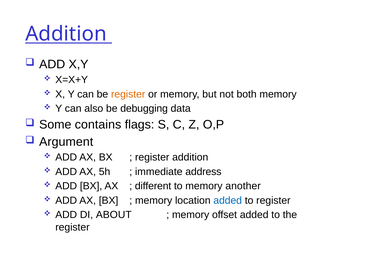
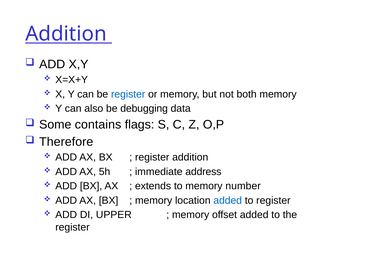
register at (128, 94) colour: orange -> blue
Argument: Argument -> Therefore
different: different -> extends
another: another -> number
ABOUT: ABOUT -> UPPER
